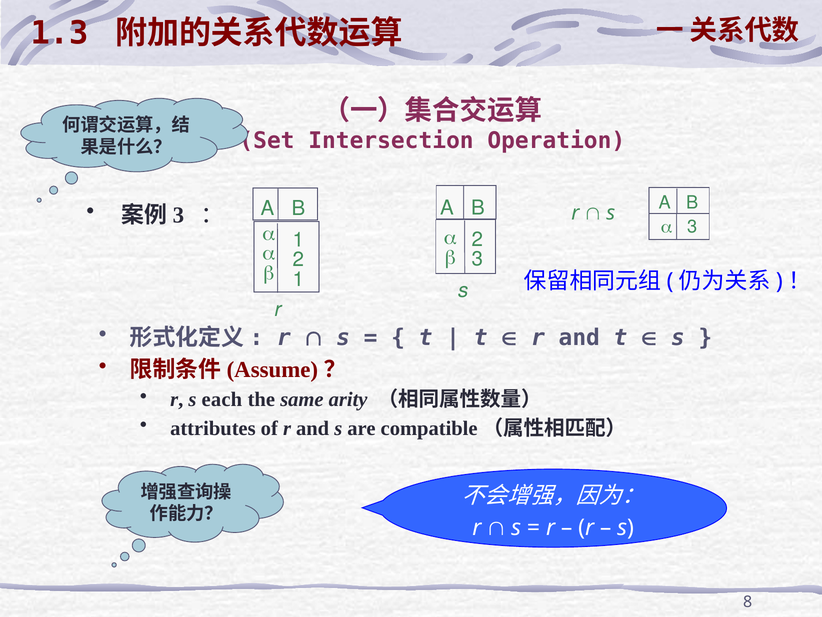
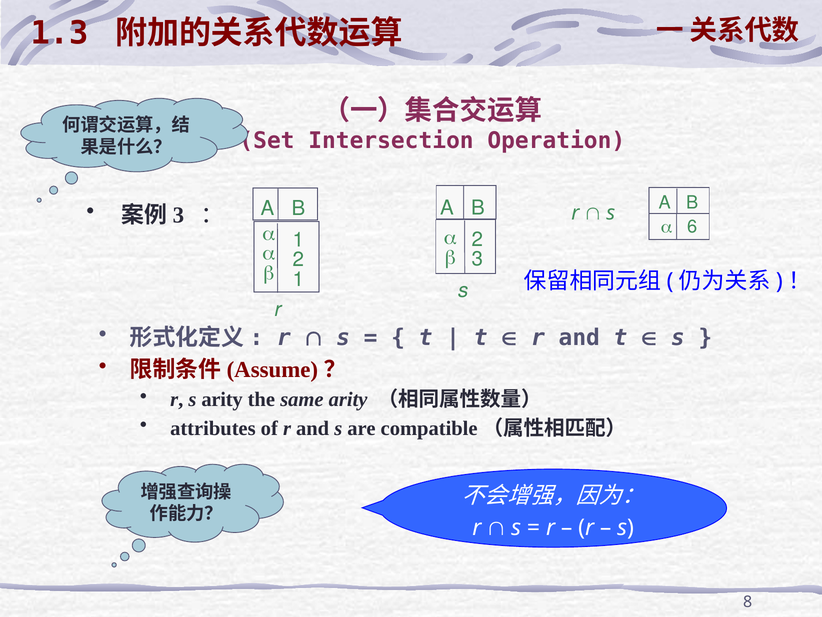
3 at (692, 226): 3 -> 6
s each: each -> arity
